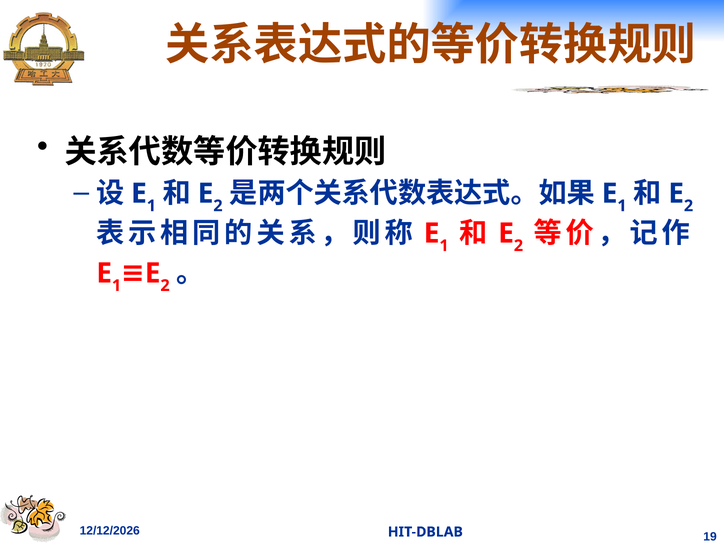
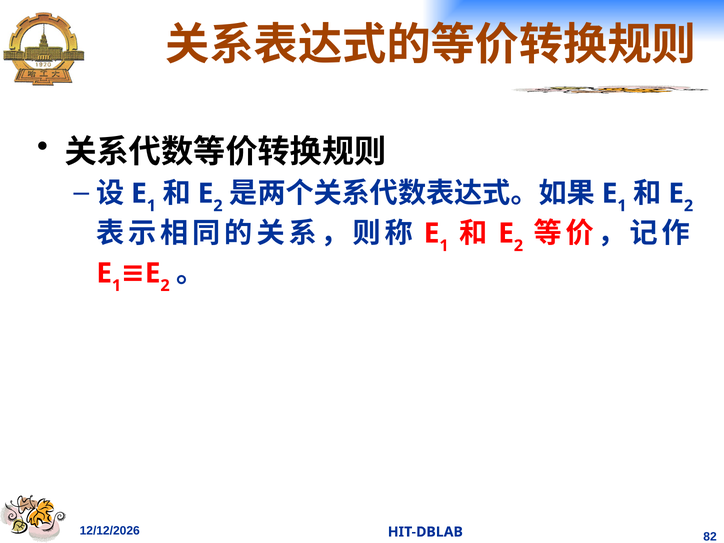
19: 19 -> 82
